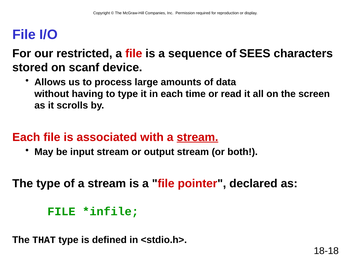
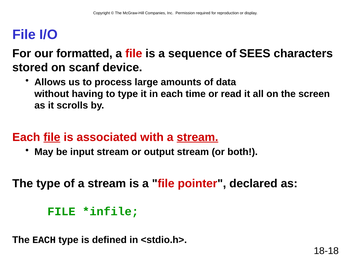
restricted: restricted -> formatted
file at (52, 137) underline: none -> present
The THAT: THAT -> EACH
